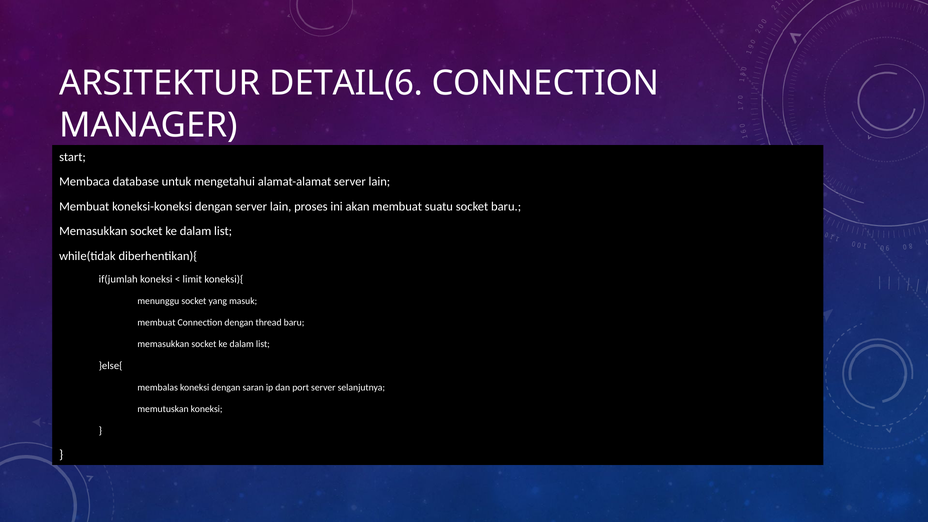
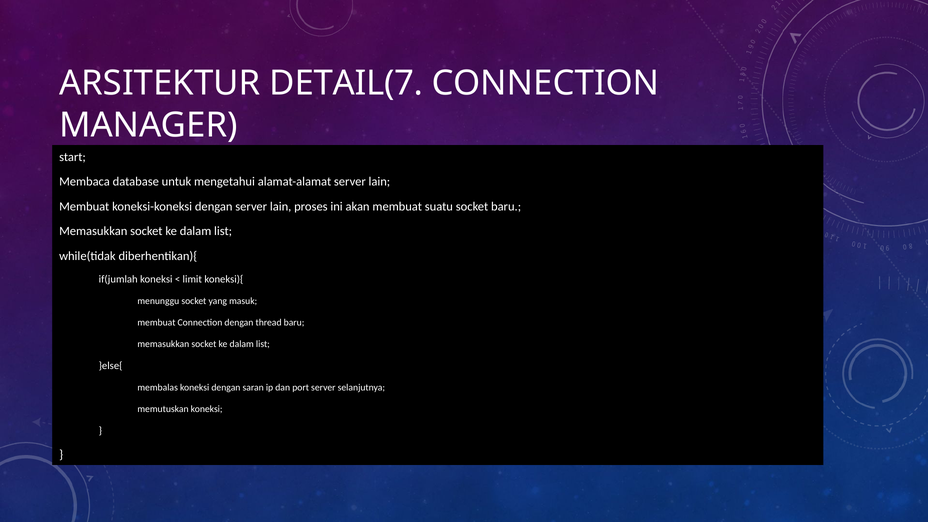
DETAIL(6: DETAIL(6 -> DETAIL(7
